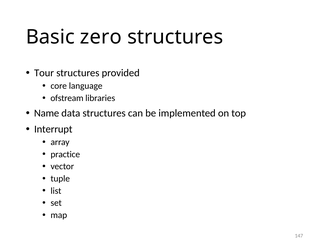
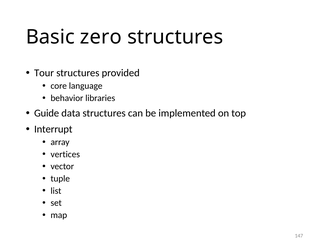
ofstream: ofstream -> behavior
Name: Name -> Guide
practice: practice -> vertices
